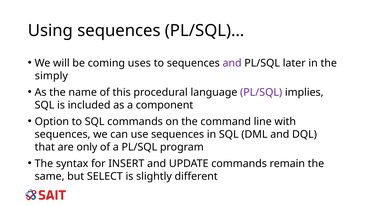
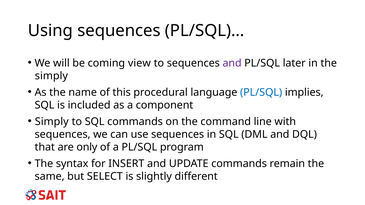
uses: uses -> view
PL/SQL at (261, 92) colour: purple -> blue
Option at (52, 122): Option -> Simply
